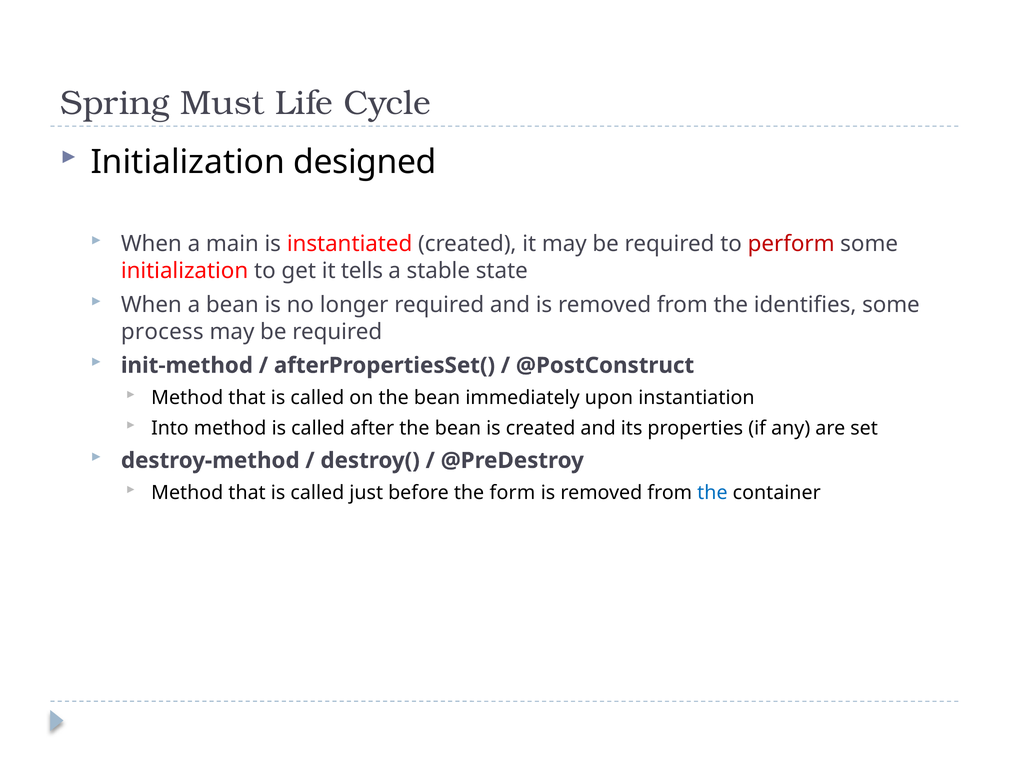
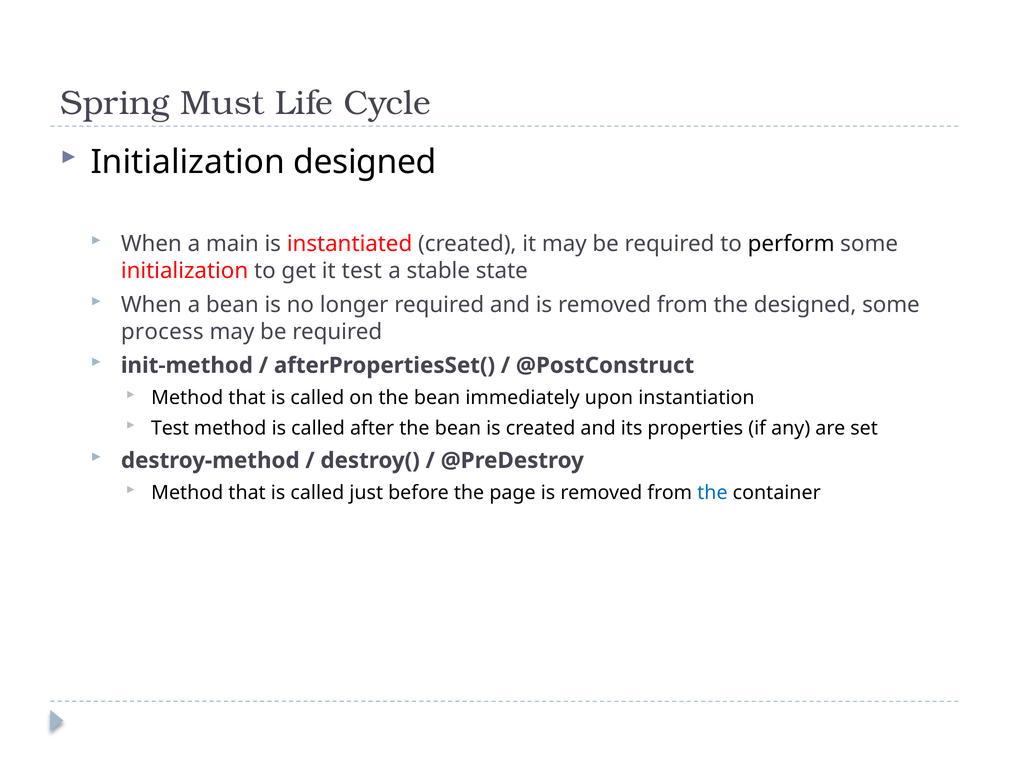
perform colour: red -> black
it tells: tells -> test
the identifies: identifies -> designed
Into at (170, 428): Into -> Test
form: form -> page
